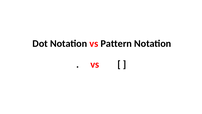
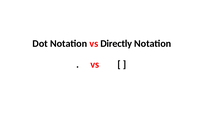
Pattern: Pattern -> Directly
